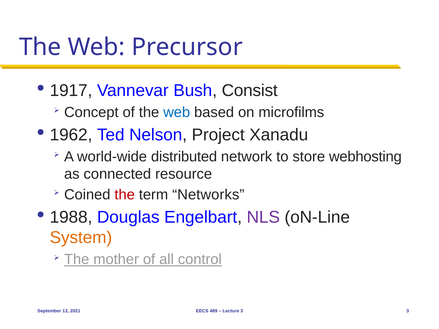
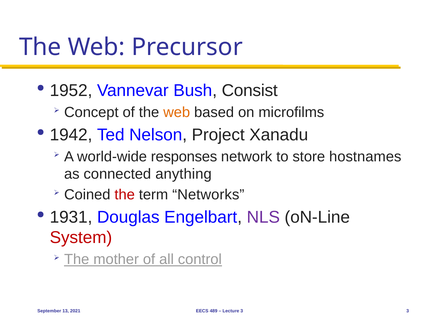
1917: 1917 -> 1952
web at (177, 112) colour: blue -> orange
1962: 1962 -> 1942
distributed: distributed -> responses
webhosting: webhosting -> hostnames
resource: resource -> anything
1988: 1988 -> 1931
System colour: orange -> red
